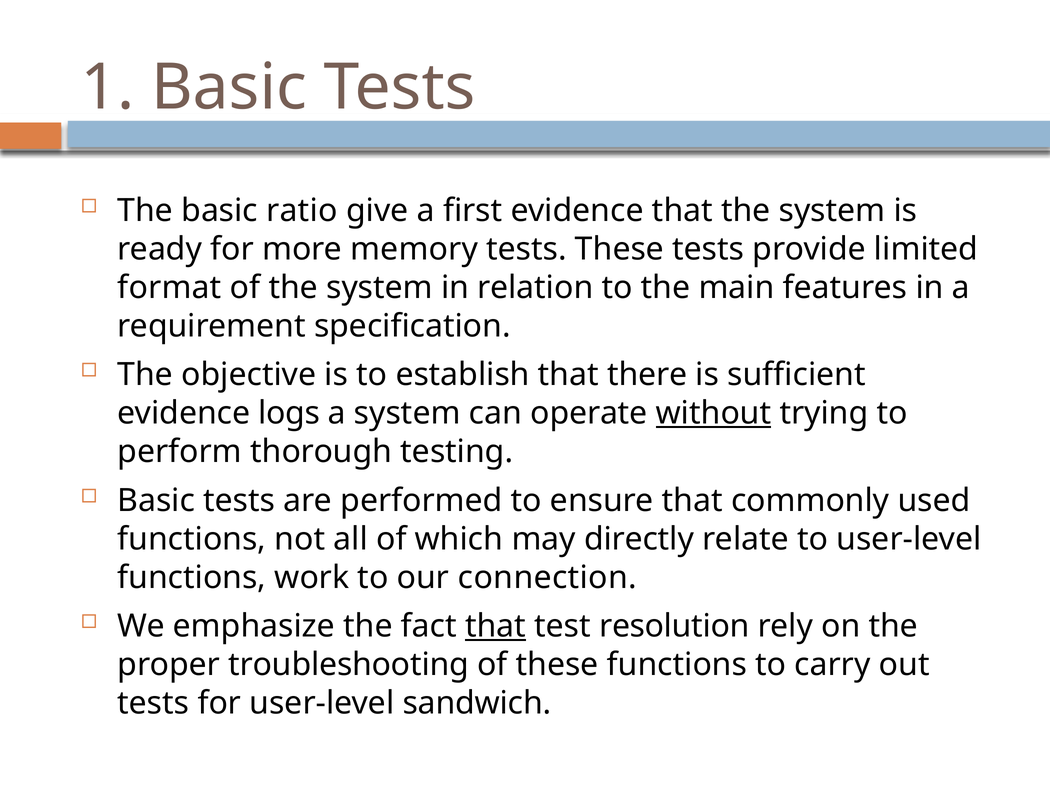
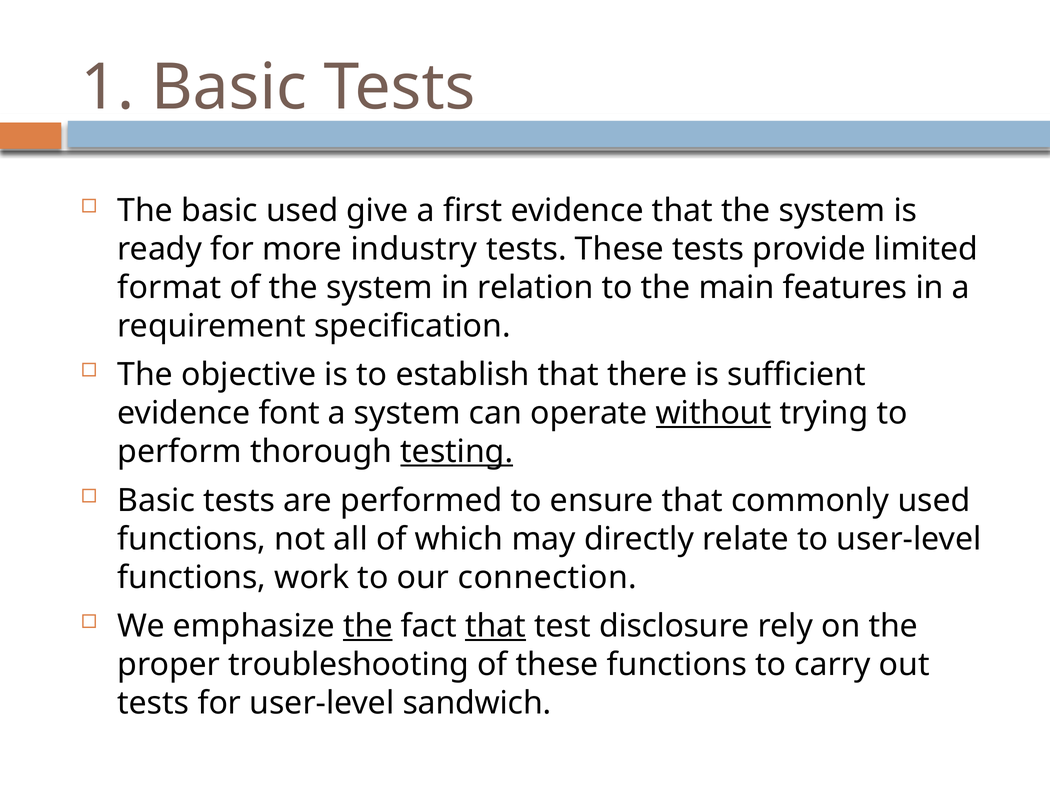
basic ratio: ratio -> used
memory: memory -> industry
logs: logs -> font
testing underline: none -> present
the at (368, 626) underline: none -> present
resolution: resolution -> disclosure
